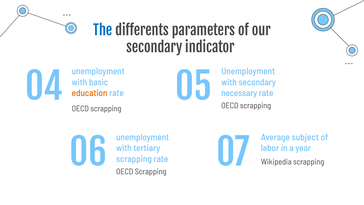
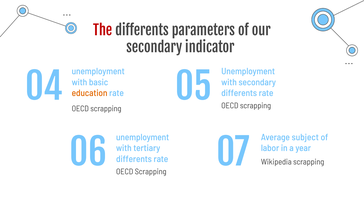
The colour: blue -> red
necessary at (239, 93): necessary -> differents
scrapping at (134, 159): scrapping -> differents
